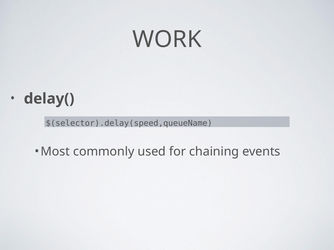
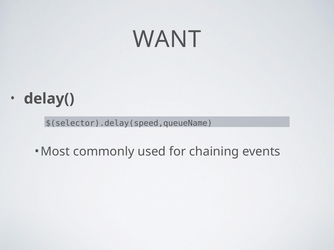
WORK: WORK -> WANT
